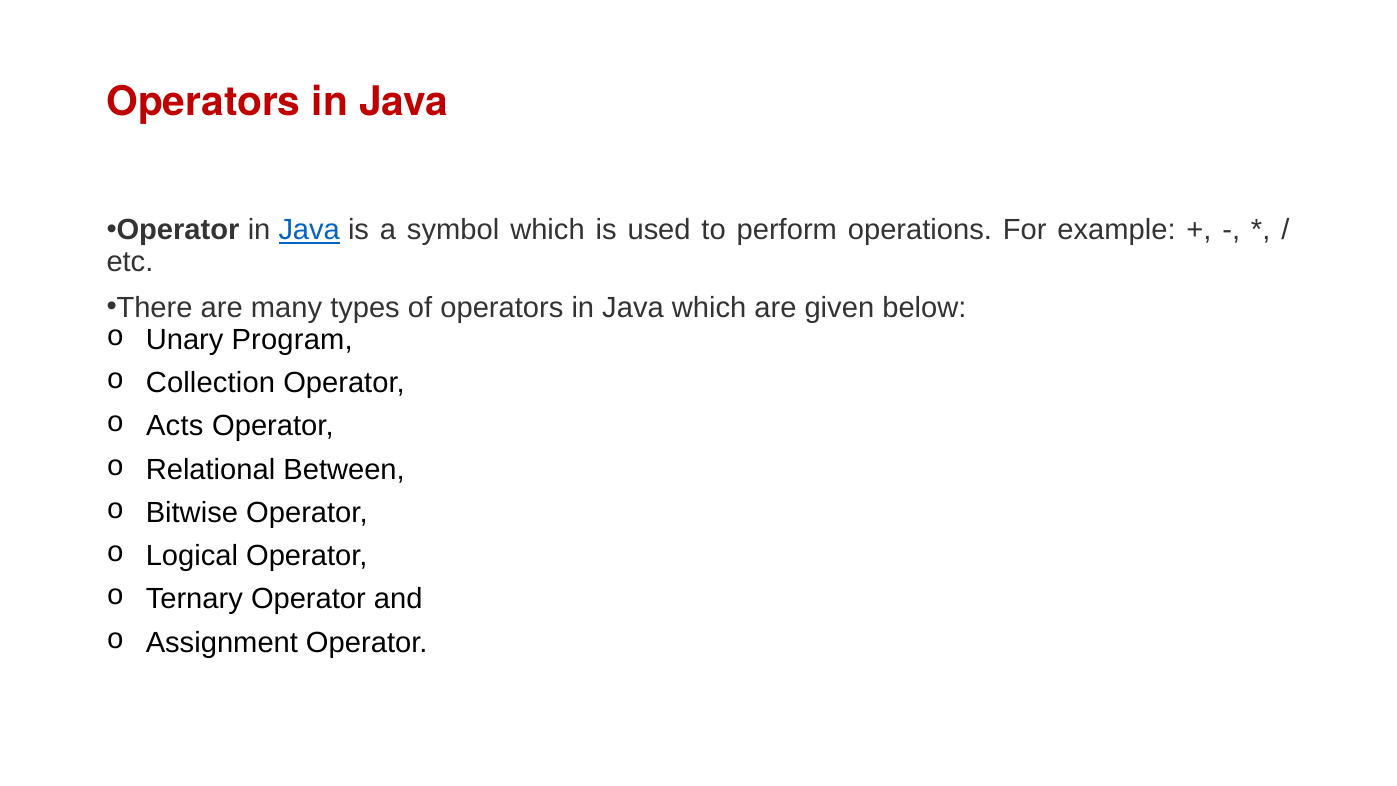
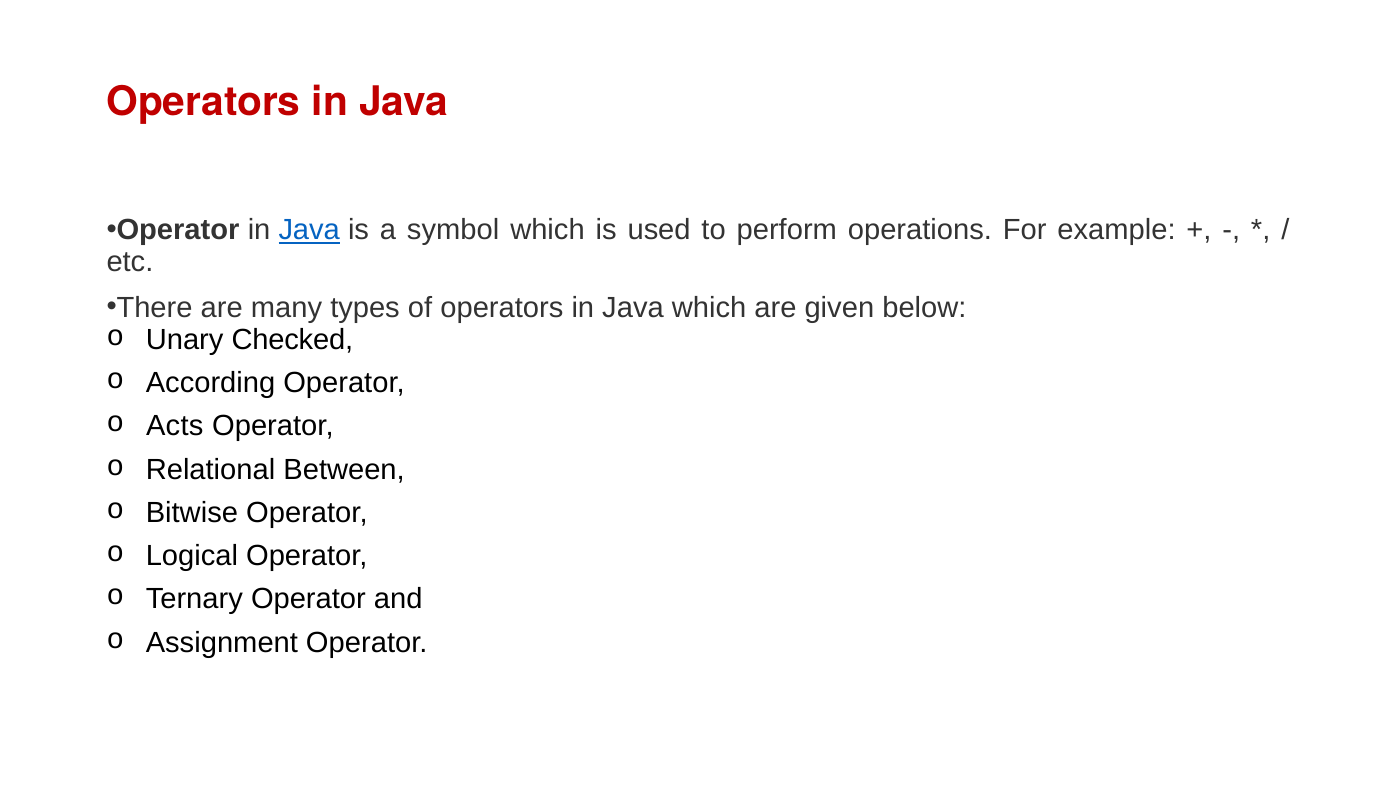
Program: Program -> Checked
Collection: Collection -> According
